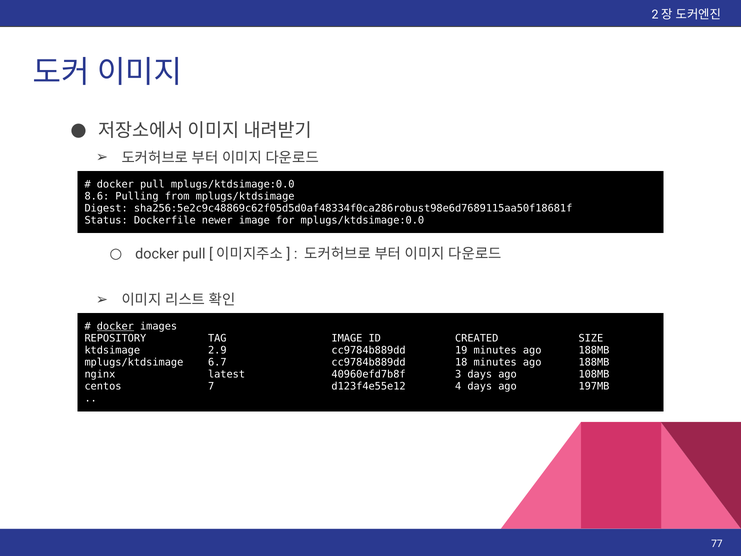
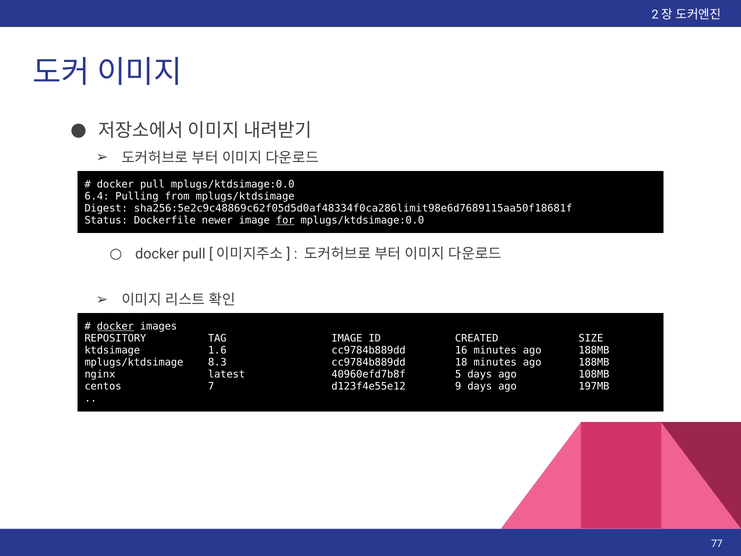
8.6: 8.6 -> 6.4
sha256:5e2c9c48869c62f05d5d0af48334f0ca286robust98e6d7689115aa50f18681f: sha256:5e2c9c48869c62f05d5d0af48334f0ca286robust98e6d7689115aa50f18681f -> sha256:5e2c9c48869c62f05d5d0af48334f0ca286limit98e6d7689115aa50f18681f
for underline: none -> present
2.9: 2.9 -> 1.6
19: 19 -> 16
6.7: 6.7 -> 8.3
3: 3 -> 5
4: 4 -> 9
